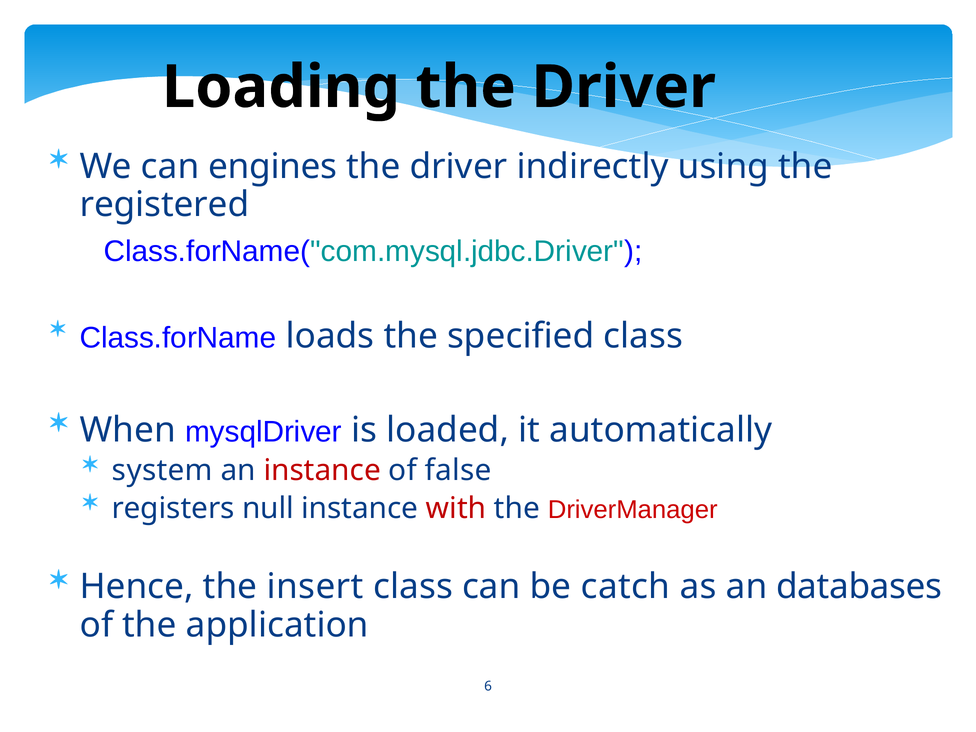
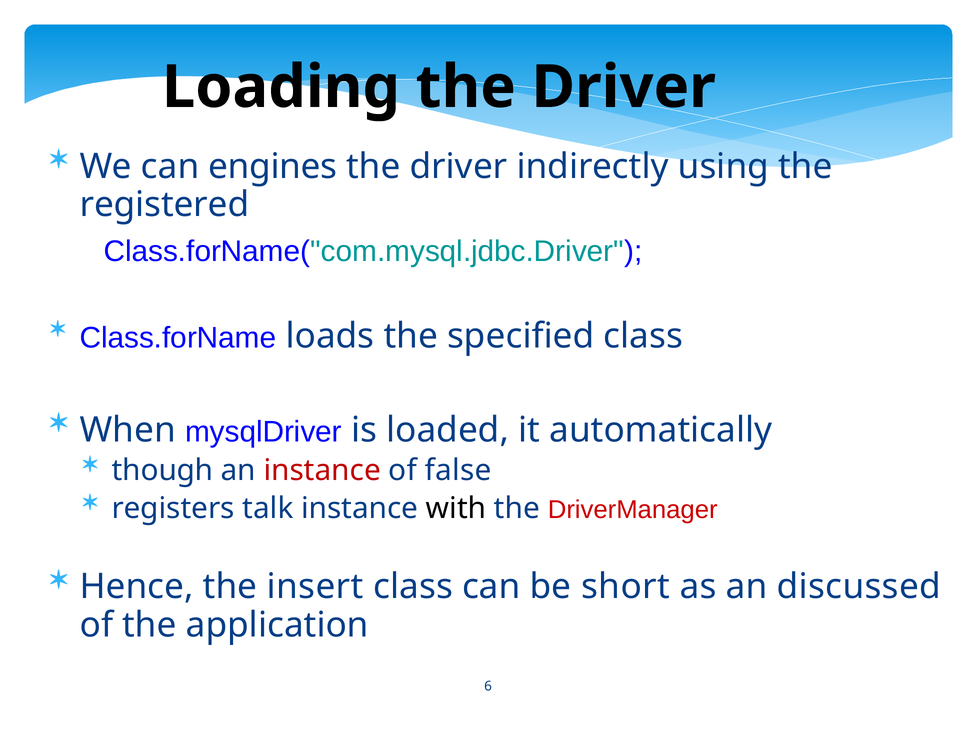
system: system -> though
null: null -> talk
with colour: red -> black
catch: catch -> short
databases: databases -> discussed
